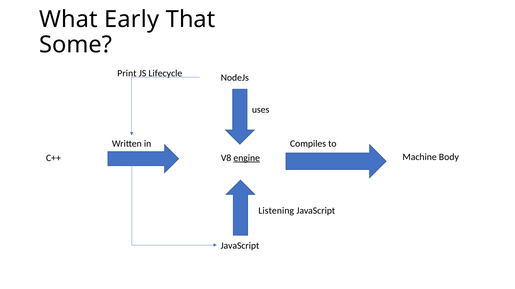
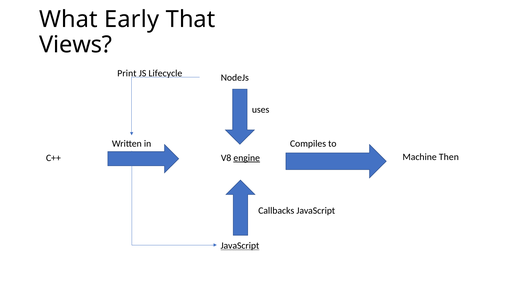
Some: Some -> Views
Body: Body -> Then
Listening: Listening -> Callbacks
JavaScript at (240, 246) underline: none -> present
